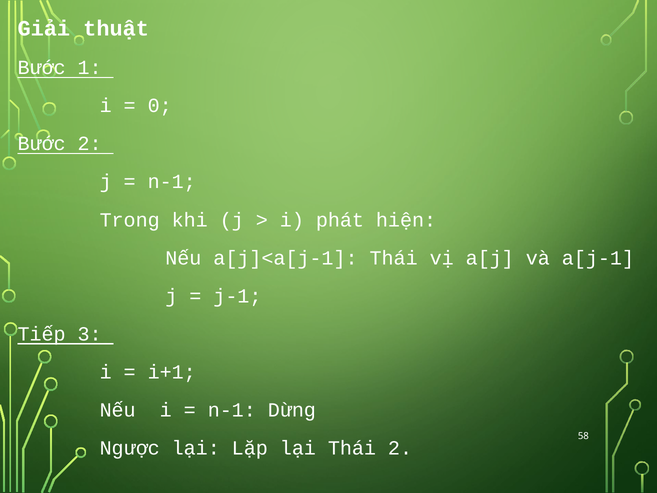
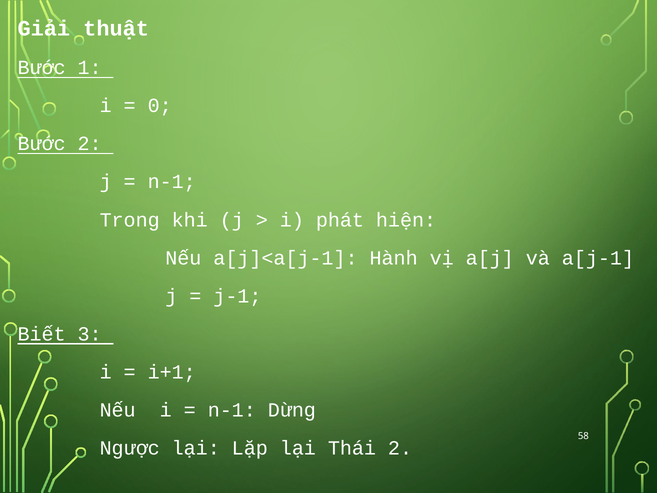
a[j]<a[j-1 Thái: Thái -> Hành
Tiếp: Tiếp -> Biết
